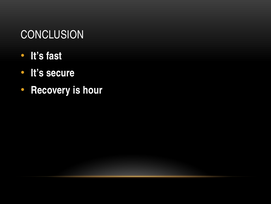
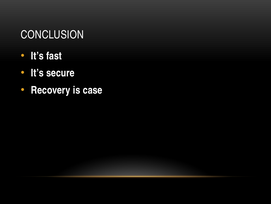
hour: hour -> case
